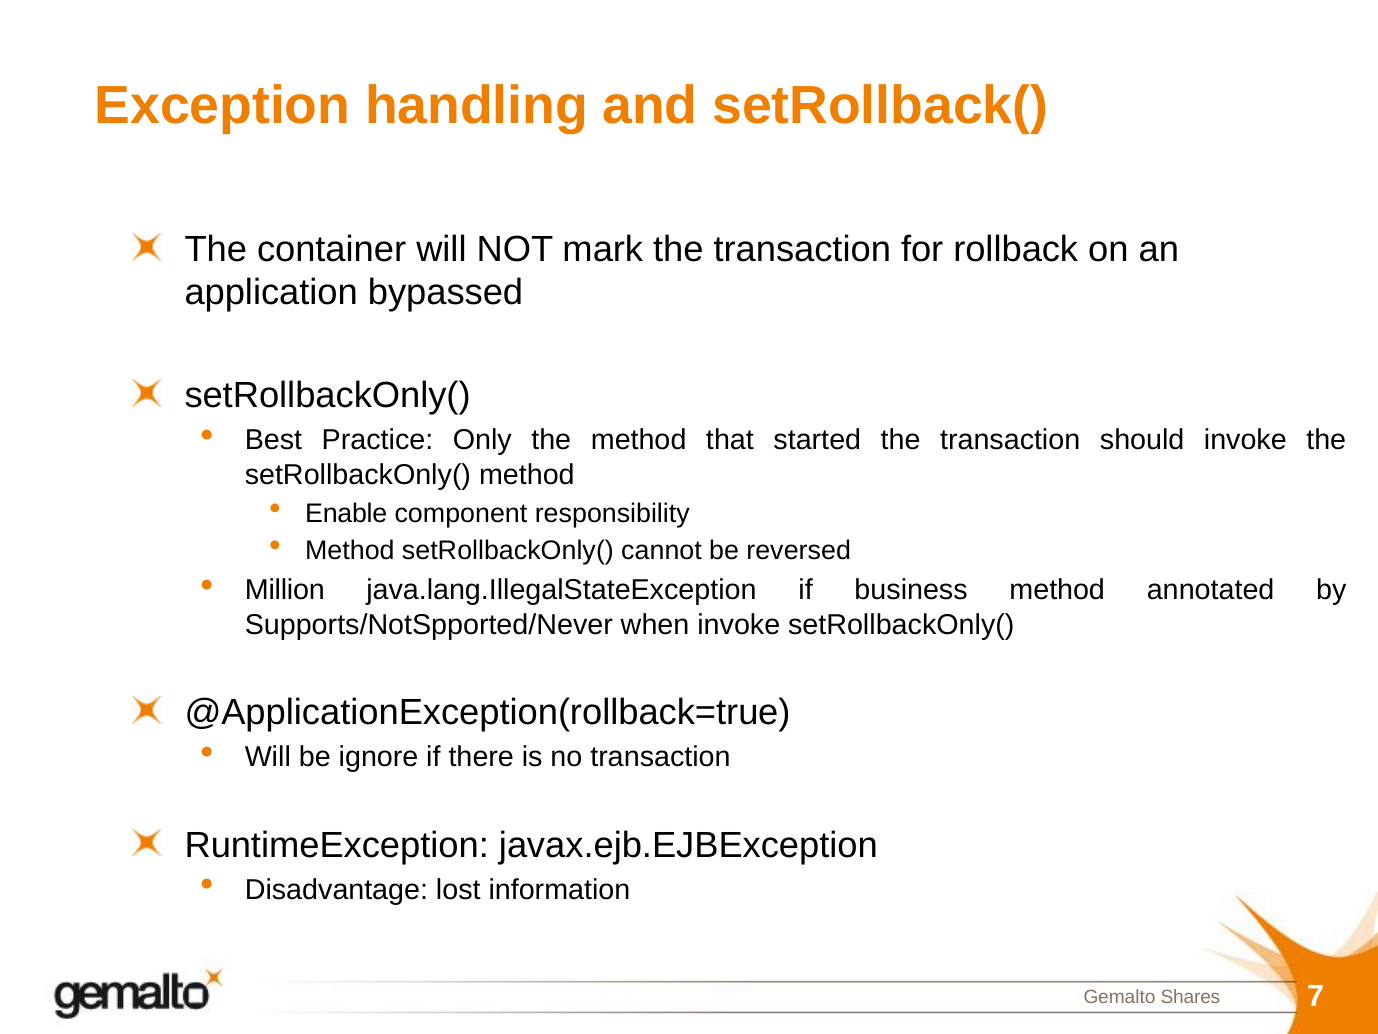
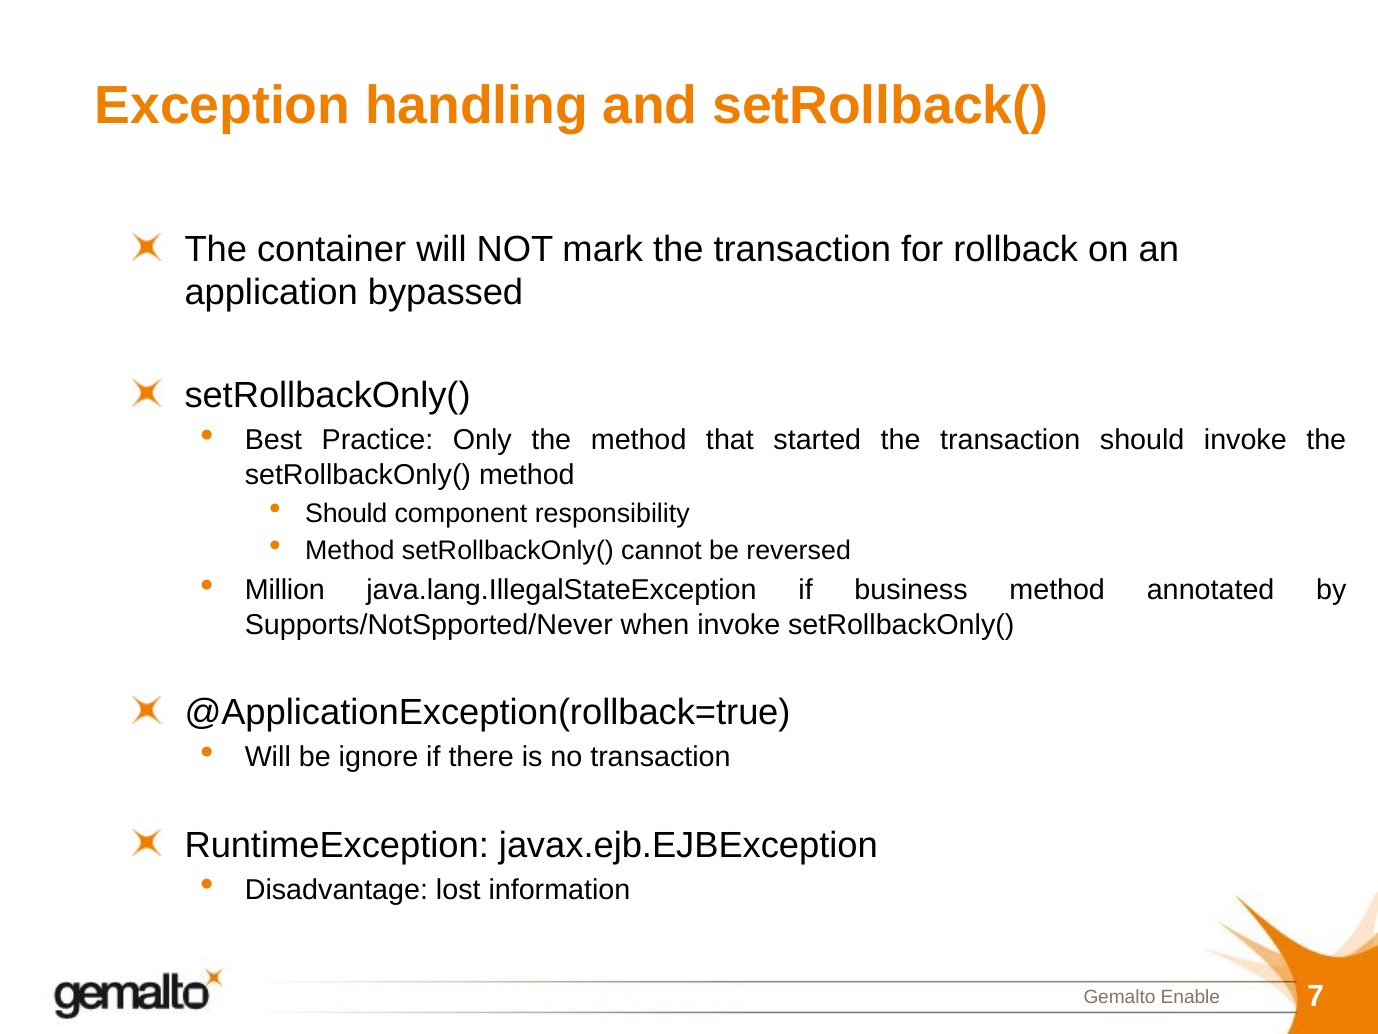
Enable at (346, 513): Enable -> Should
Shares: Shares -> Enable
